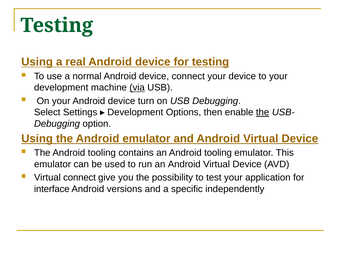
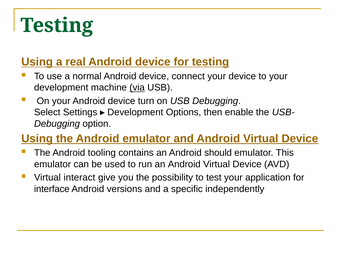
the at (263, 112) underline: present -> none
an Android tooling: tooling -> should
Virtual connect: connect -> interact
